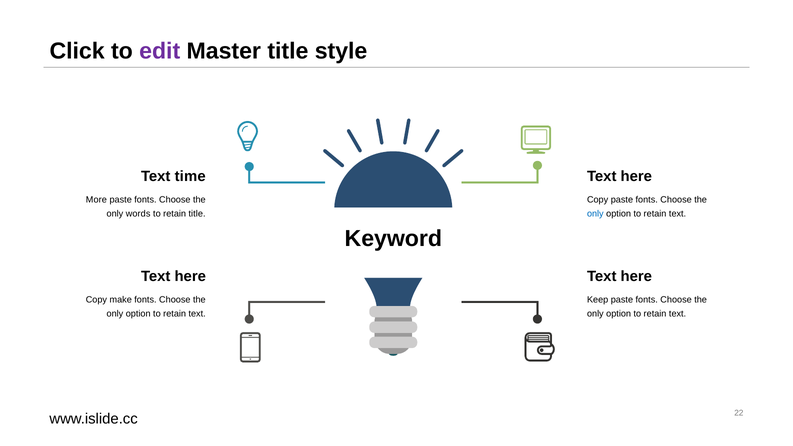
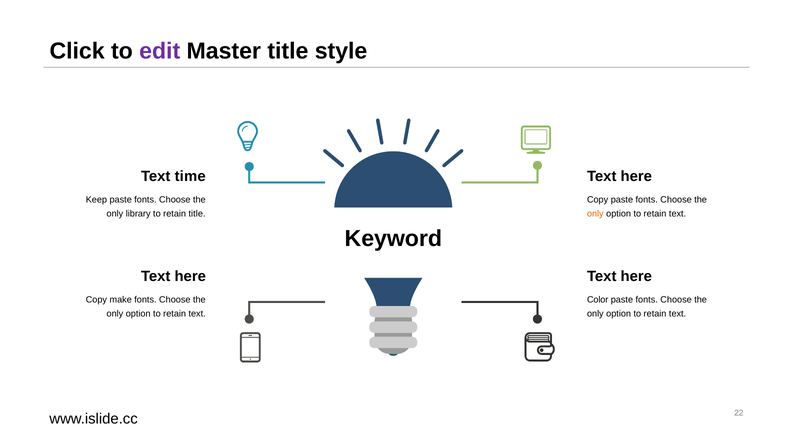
More: More -> Keep
words: words -> library
only at (595, 214) colour: blue -> orange
Keep: Keep -> Color
